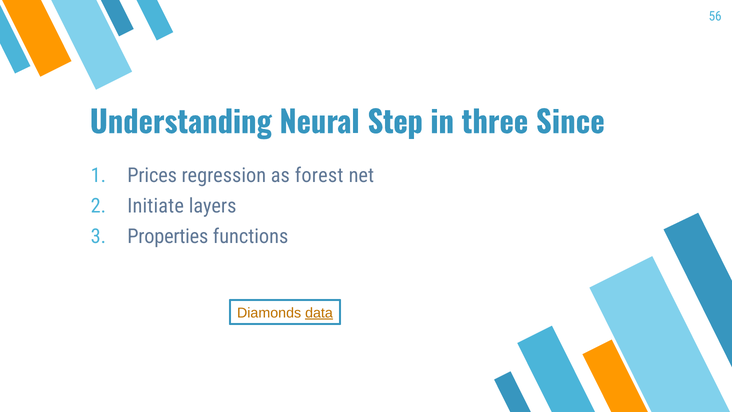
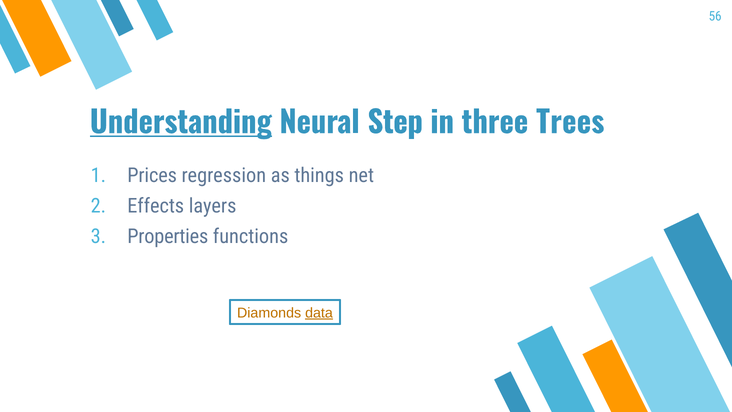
Understanding underline: none -> present
Since: Since -> Trees
forest: forest -> things
Initiate: Initiate -> Effects
